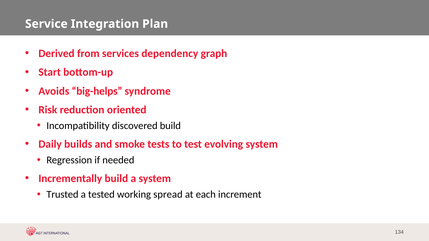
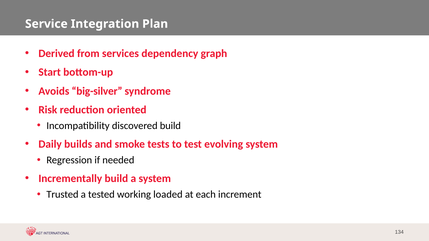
big-helps: big-helps -> big-silver
spread: spread -> loaded
